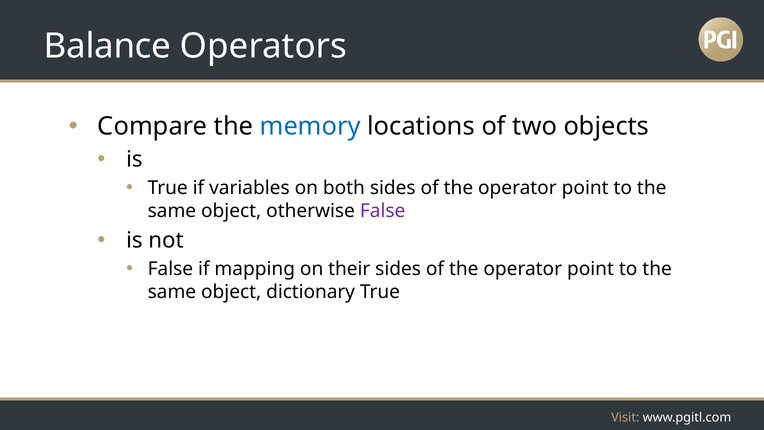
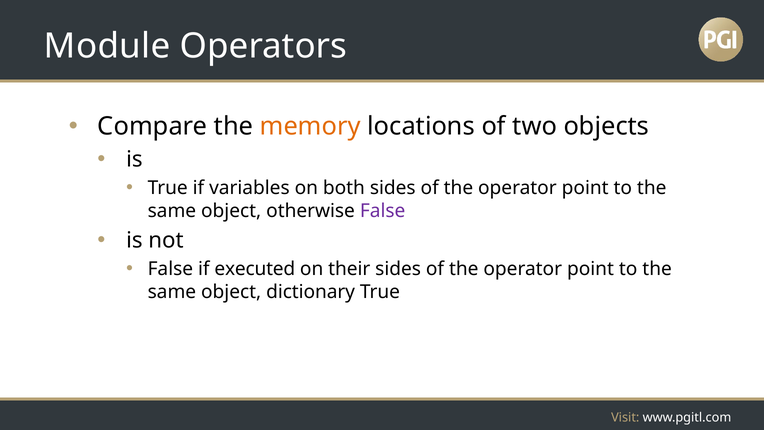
Balance: Balance -> Module
memory colour: blue -> orange
mapping: mapping -> executed
